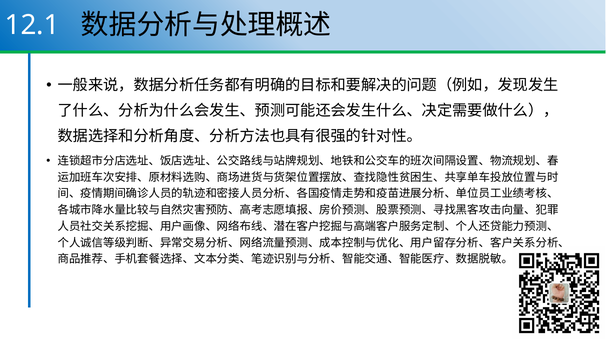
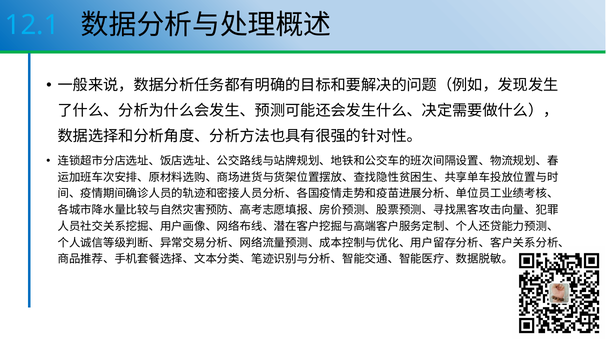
12.1 colour: white -> light blue
